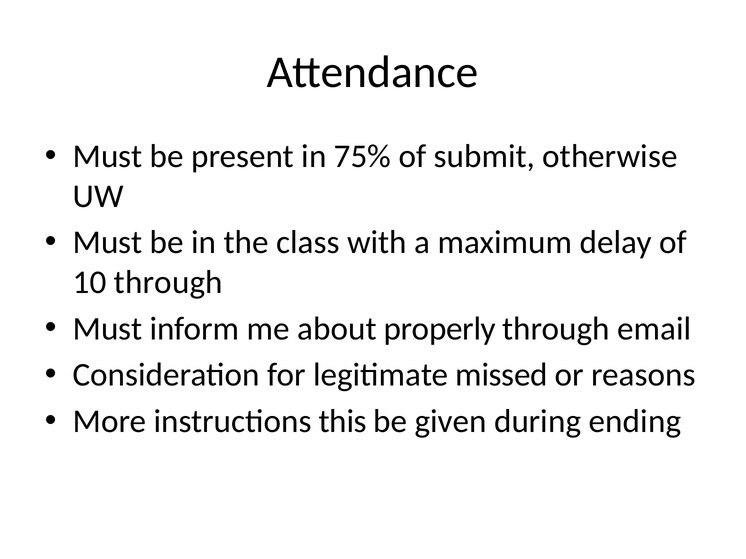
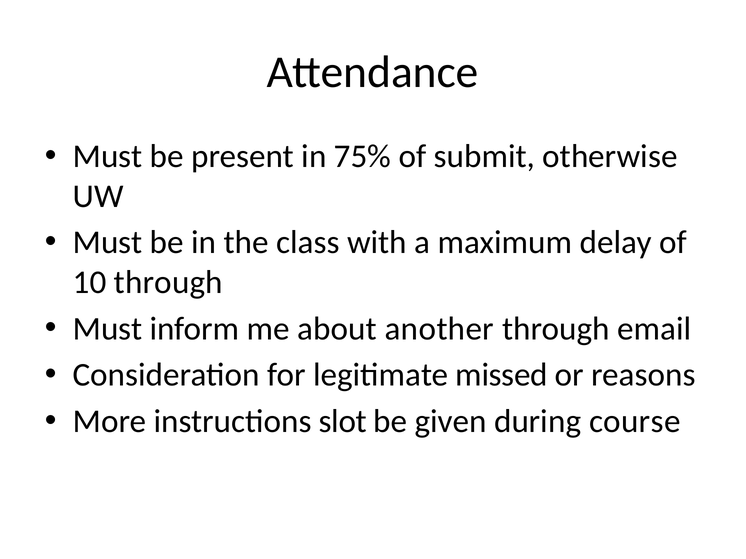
properly: properly -> another
this: this -> slot
ending: ending -> course
